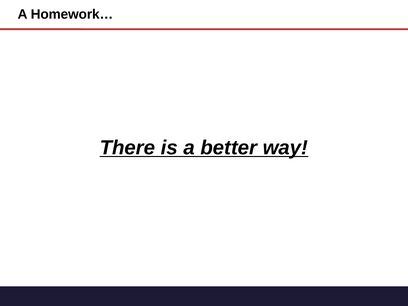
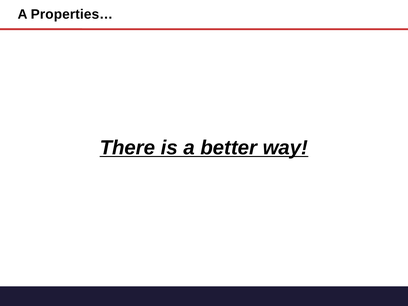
Homework…: Homework… -> Properties…
